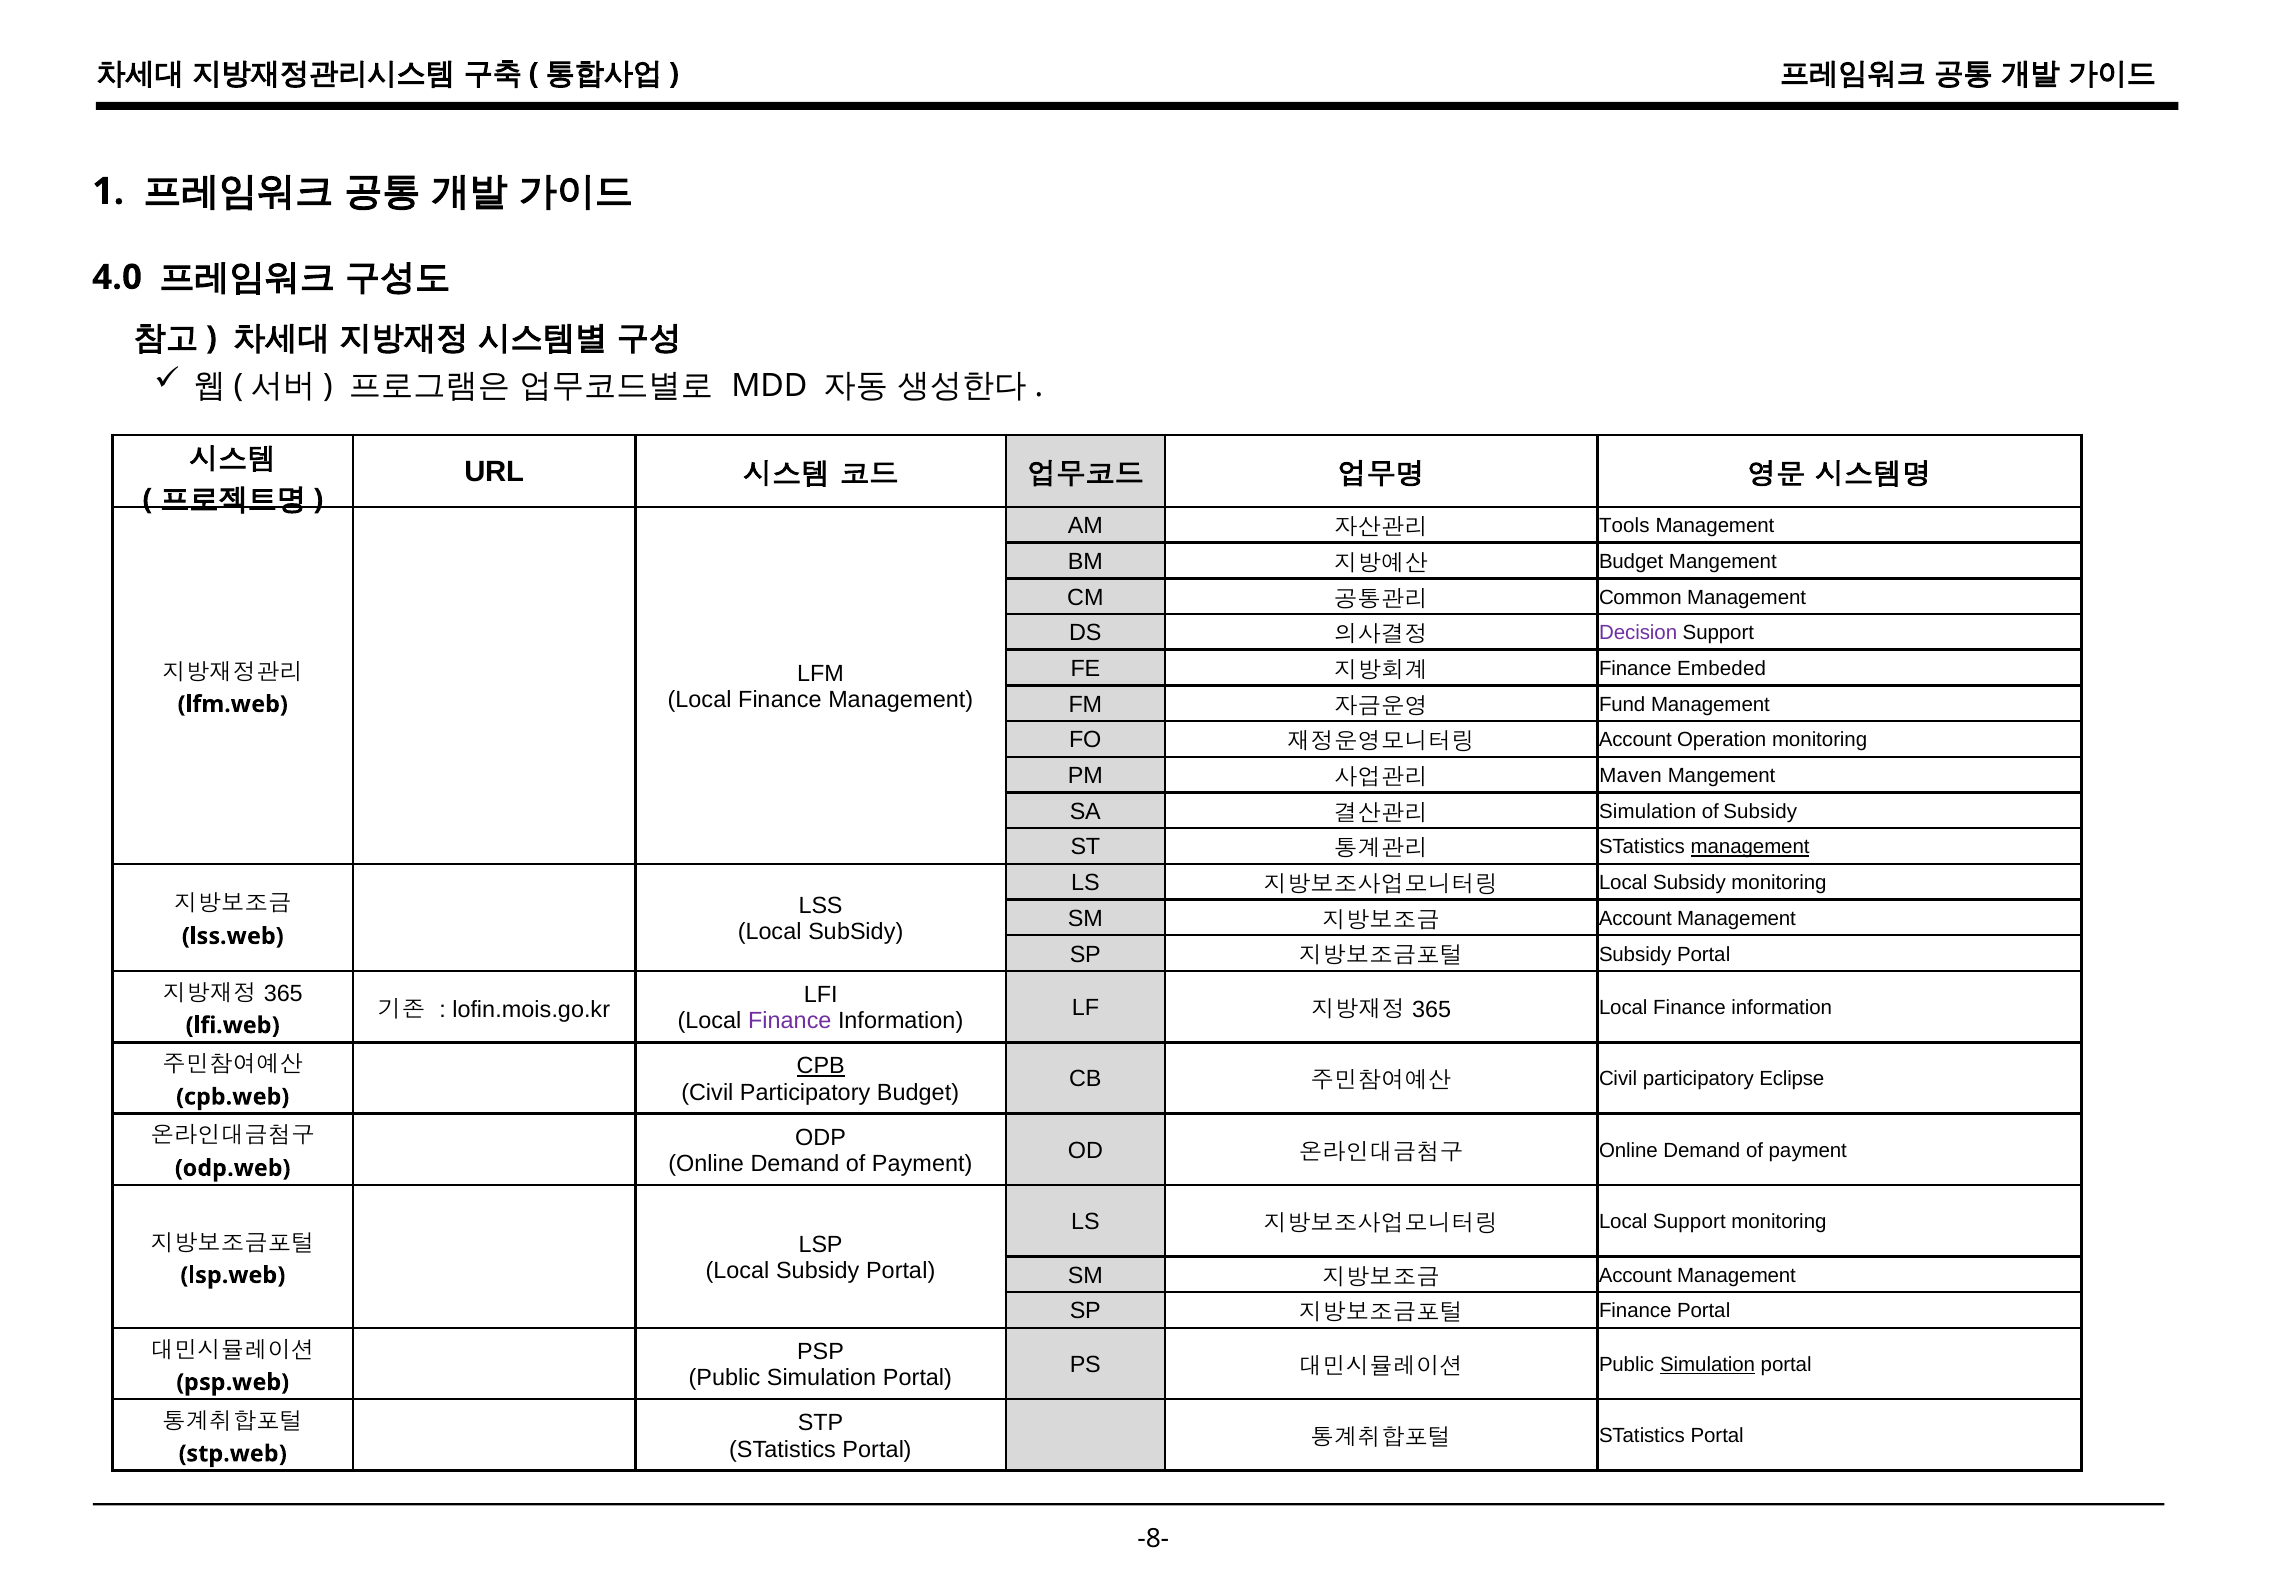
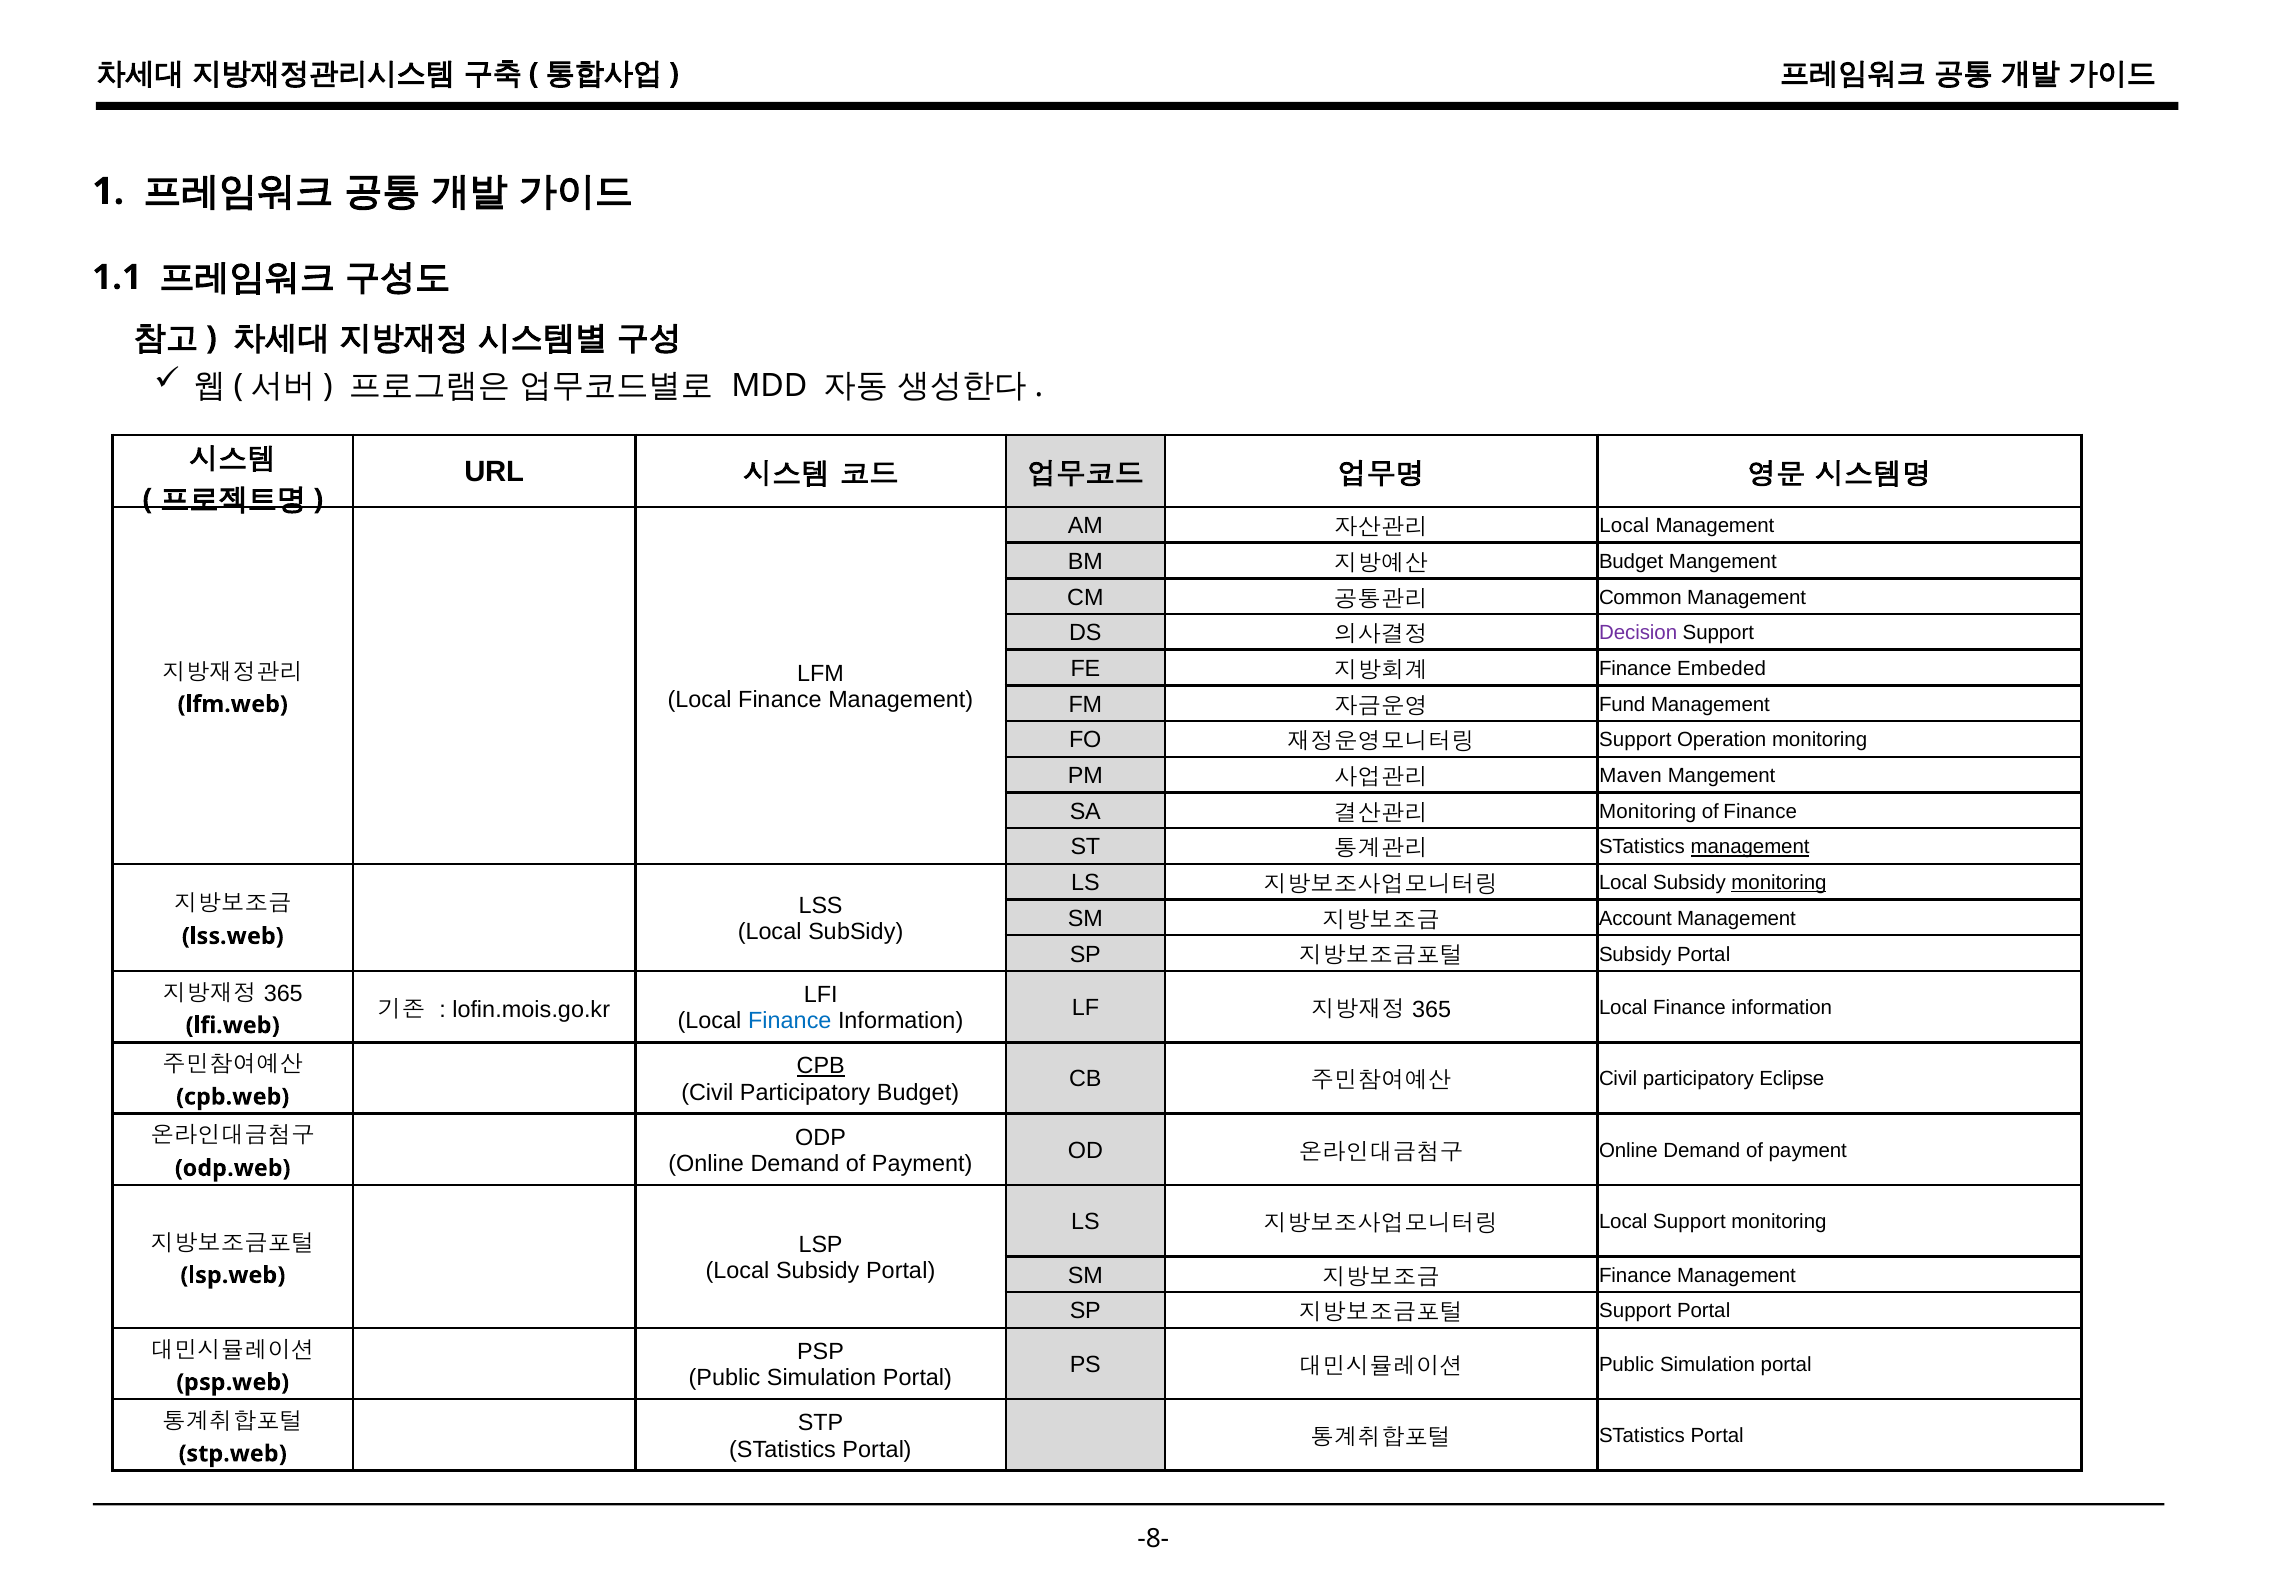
4.0: 4.0 -> 1.1
Tools at (1624, 526): Tools -> Local
Account at (1635, 740): Account -> Support
Simulation at (1648, 811): Simulation -> Monitoring
of Subsidy: Subsidy -> Finance
monitoring at (1779, 883) underline: none -> present
Finance at (790, 1021) colour: purple -> blue
Account at (1635, 1275): Account -> Finance
Finance at (1635, 1311): Finance -> Support
Simulation at (1708, 1364) underline: present -> none
